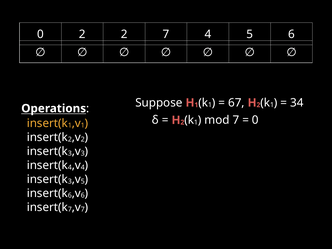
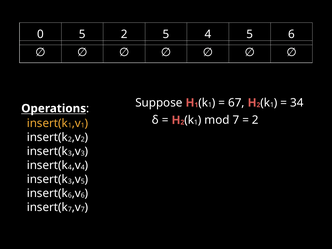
0 2: 2 -> 5
2 7: 7 -> 5
0 at (255, 120): 0 -> 2
